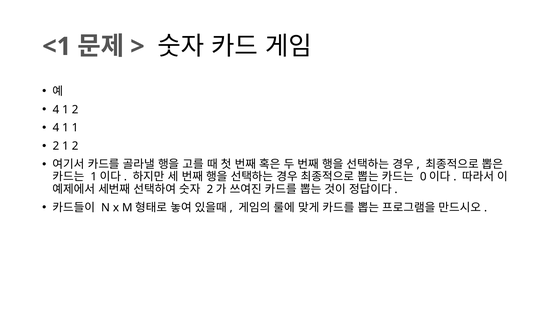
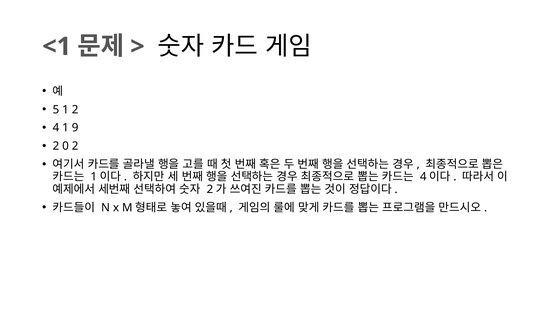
4 at (56, 109): 4 -> 5
1 1: 1 -> 9
2 1: 1 -> 0
0 at (423, 177): 0 -> 4
